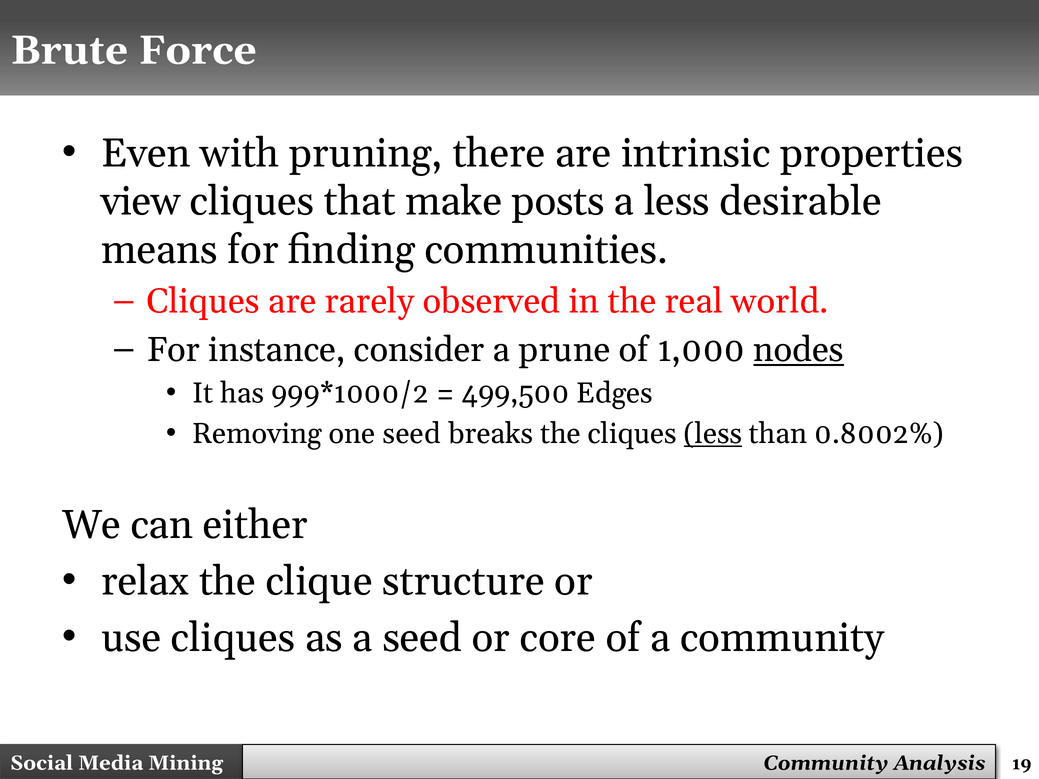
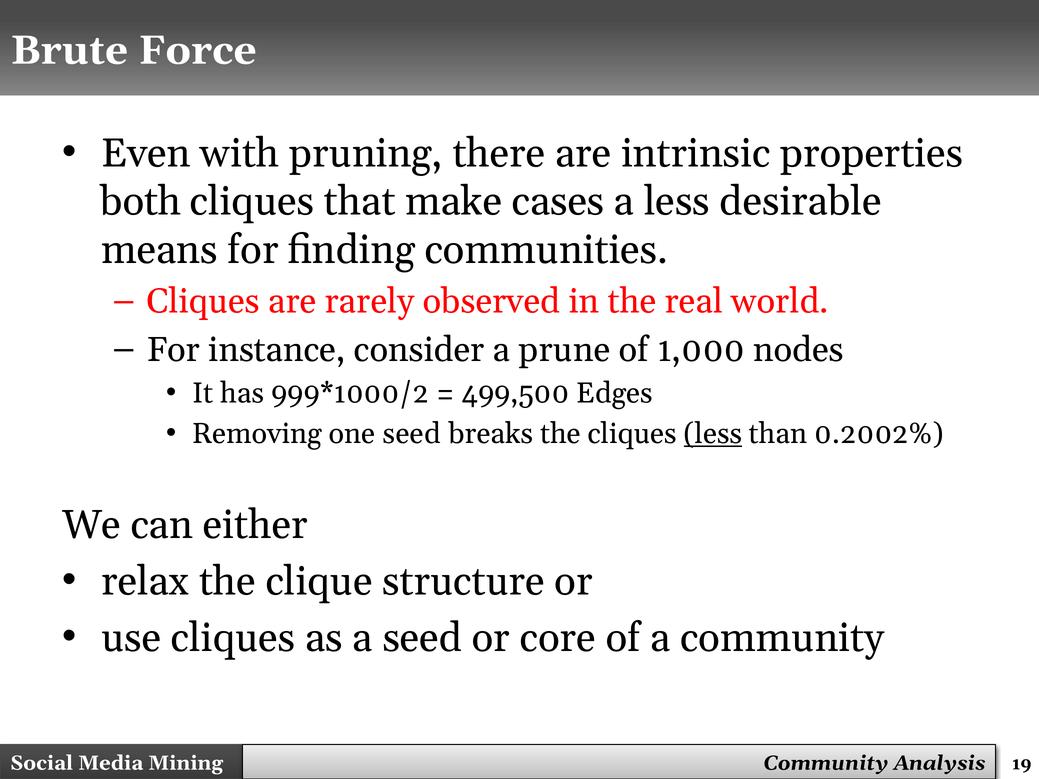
view: view -> both
posts: posts -> cases
nodes underline: present -> none
0.8002%: 0.8002% -> 0.2002%
